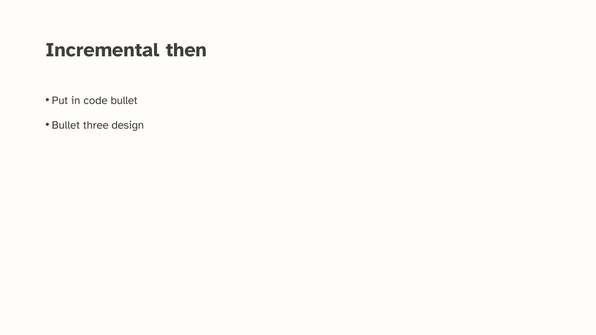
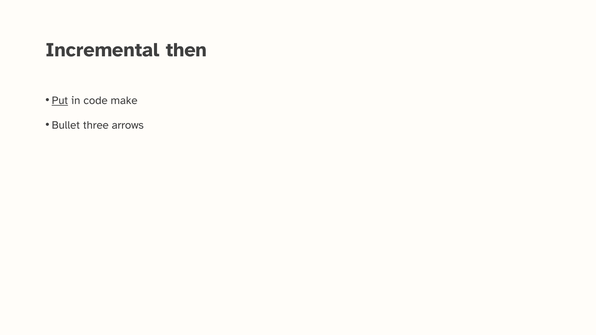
Put underline: none -> present
code bullet: bullet -> make
design: design -> arrows
